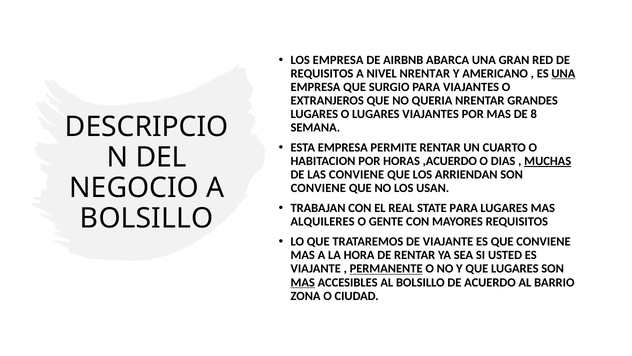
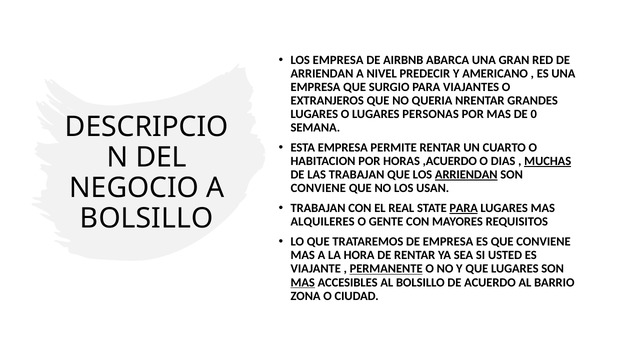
REQUISITOS at (322, 73): REQUISITOS -> ARRIENDAN
NIVEL NRENTAR: NRENTAR -> PREDECIR
UNA at (563, 73) underline: present -> none
LUGARES VIAJANTES: VIAJANTES -> PERSONAS
8: 8 -> 0
LAS CONVIENE: CONVIENE -> TRABAJAN
ARRIENDAN at (466, 174) underline: none -> present
PARA at (464, 208) underline: none -> present
DE VIAJANTE: VIAJANTE -> EMPRESA
